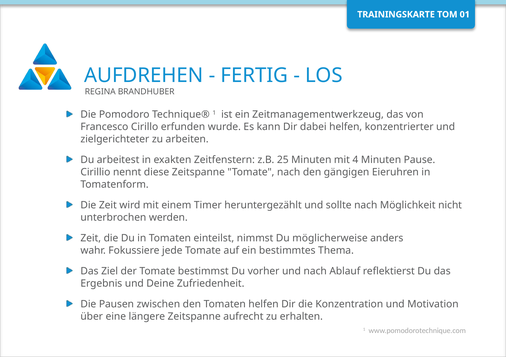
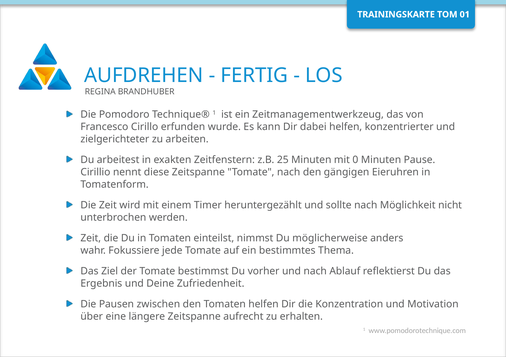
4: 4 -> 0
